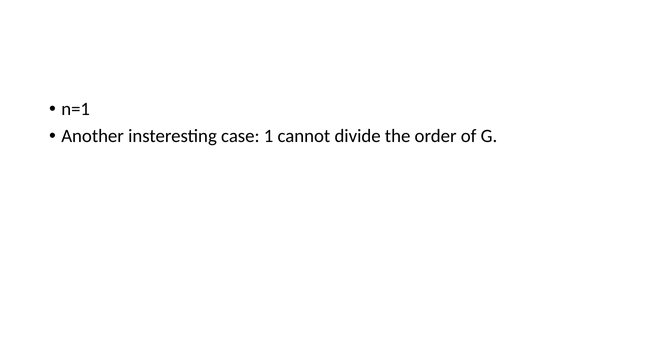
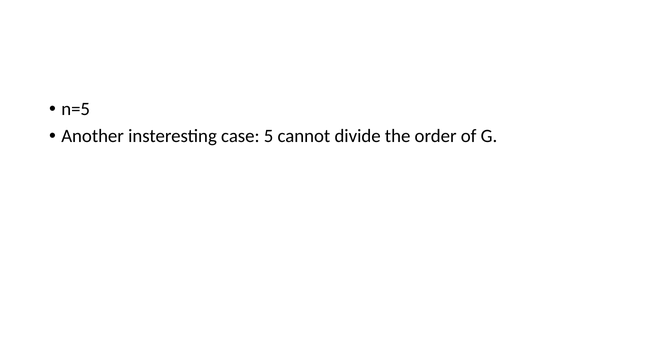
n=1: n=1 -> n=5
1: 1 -> 5
